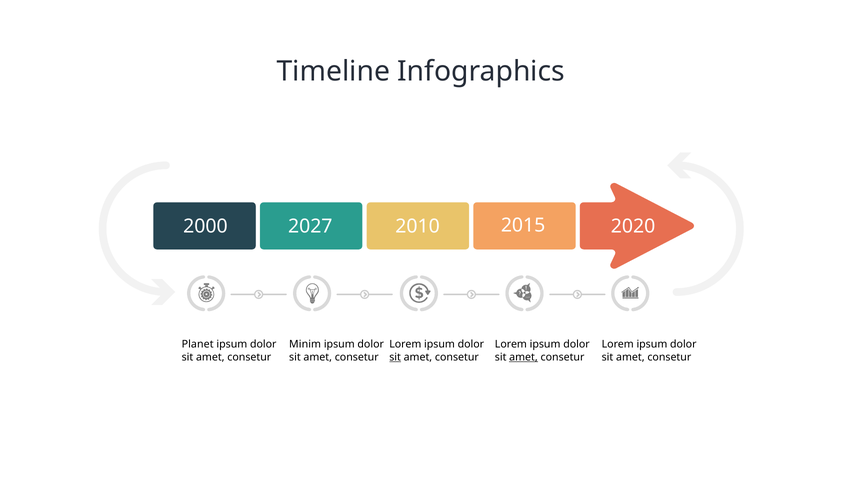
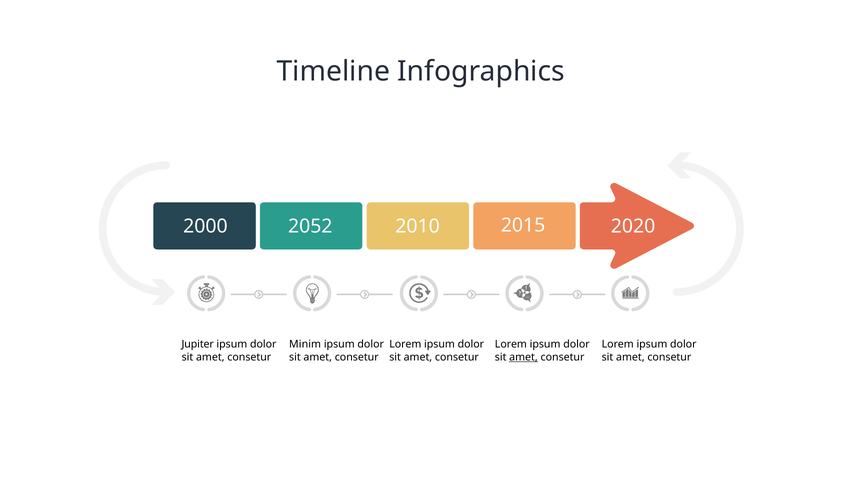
2027: 2027 -> 2052
Planet: Planet -> Jupiter
sit at (395, 358) underline: present -> none
